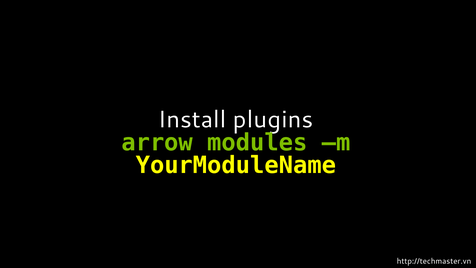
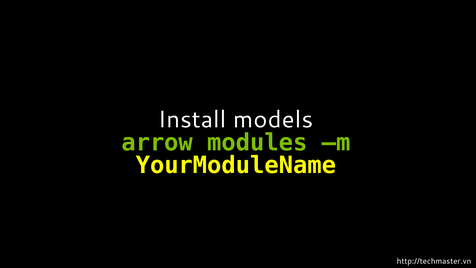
plugins: plugins -> models
